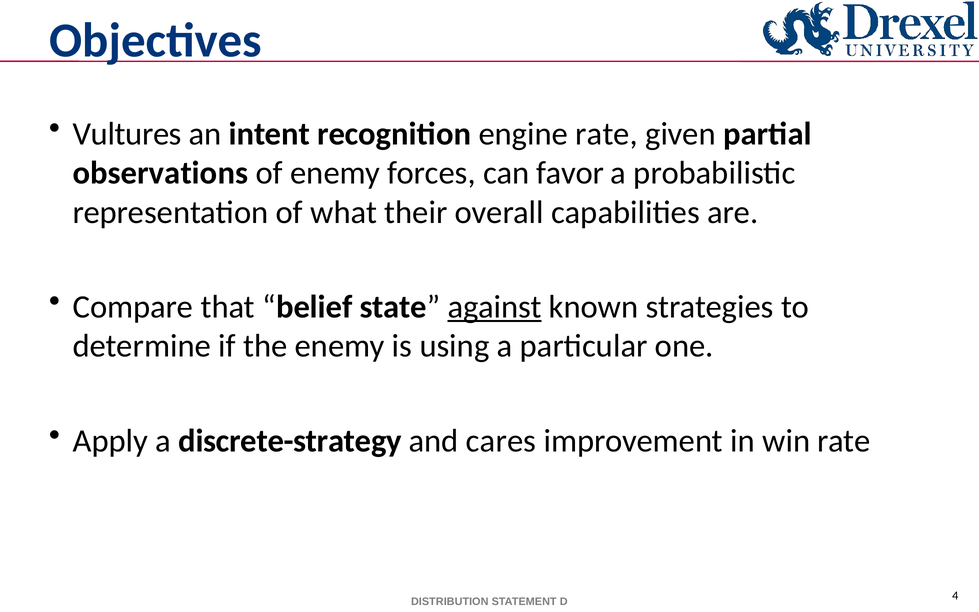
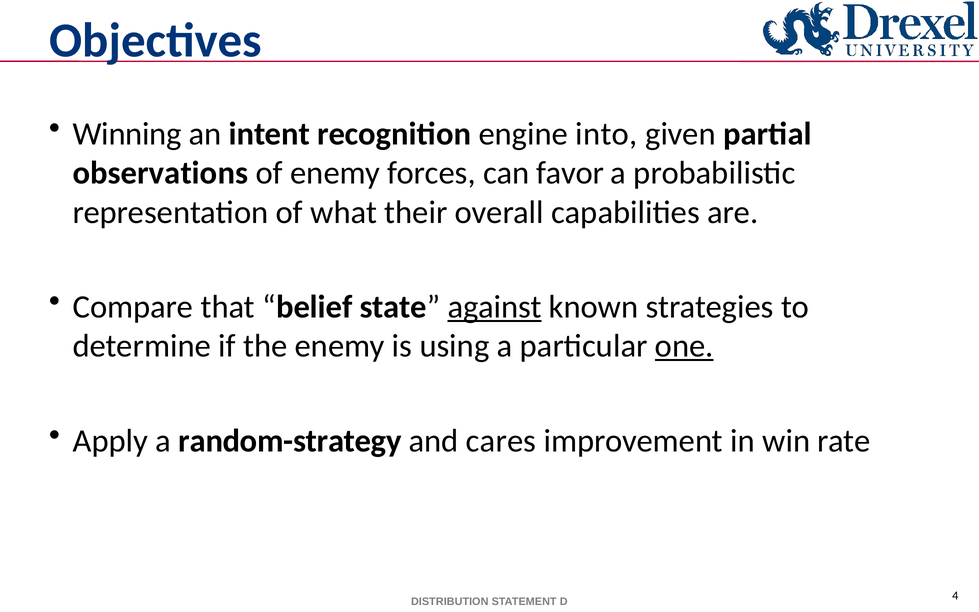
Vultures: Vultures -> Winning
engine rate: rate -> into
one underline: none -> present
discrete-strategy: discrete-strategy -> random-strategy
